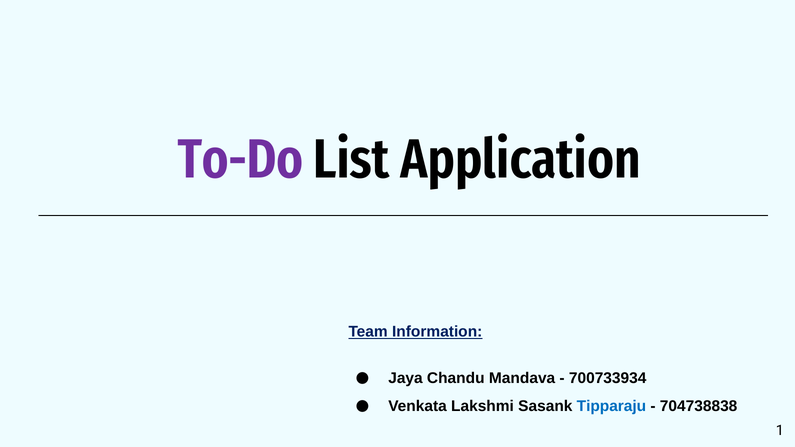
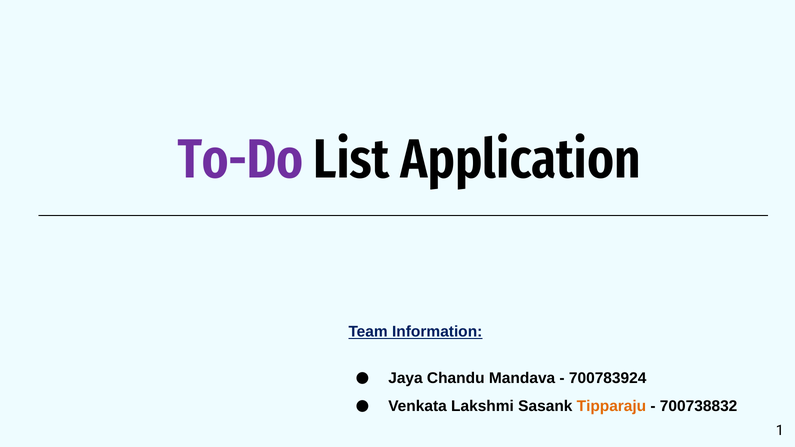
700733934: 700733934 -> 700783924
Tipparaju colour: blue -> orange
704738838: 704738838 -> 700738832
